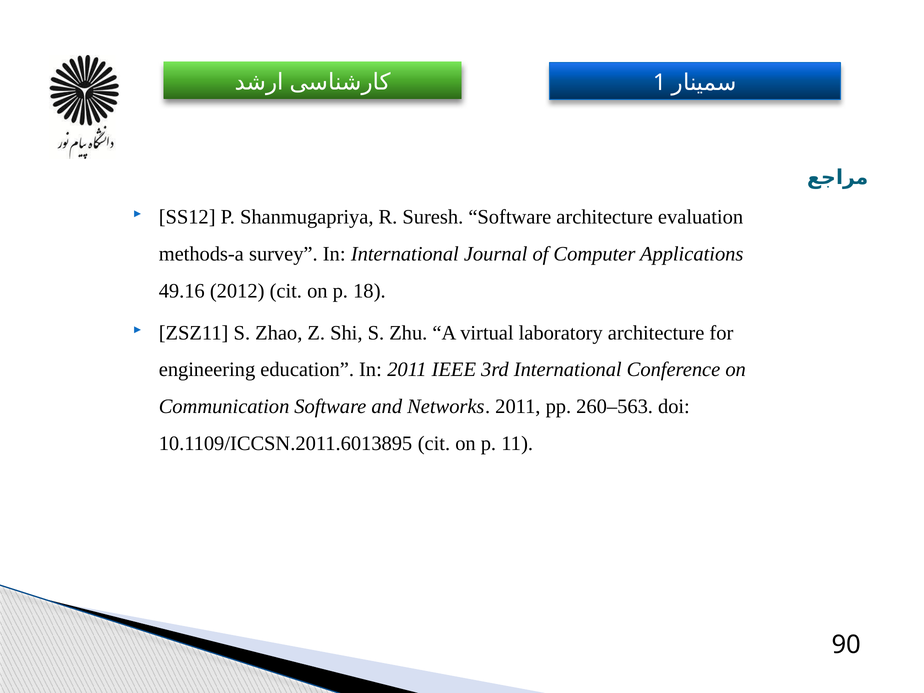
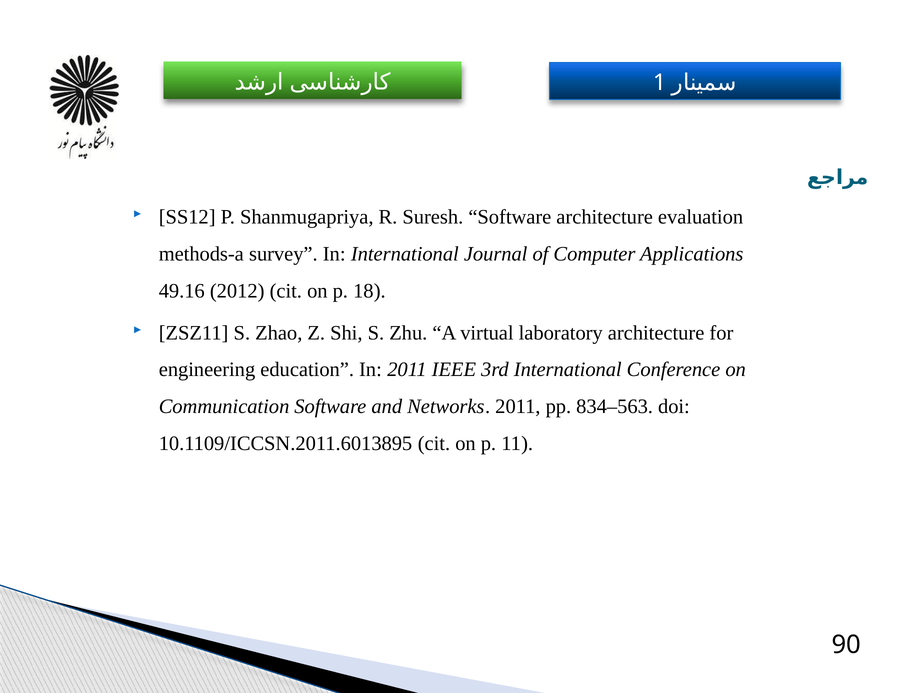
260–563: 260–563 -> 834–563
